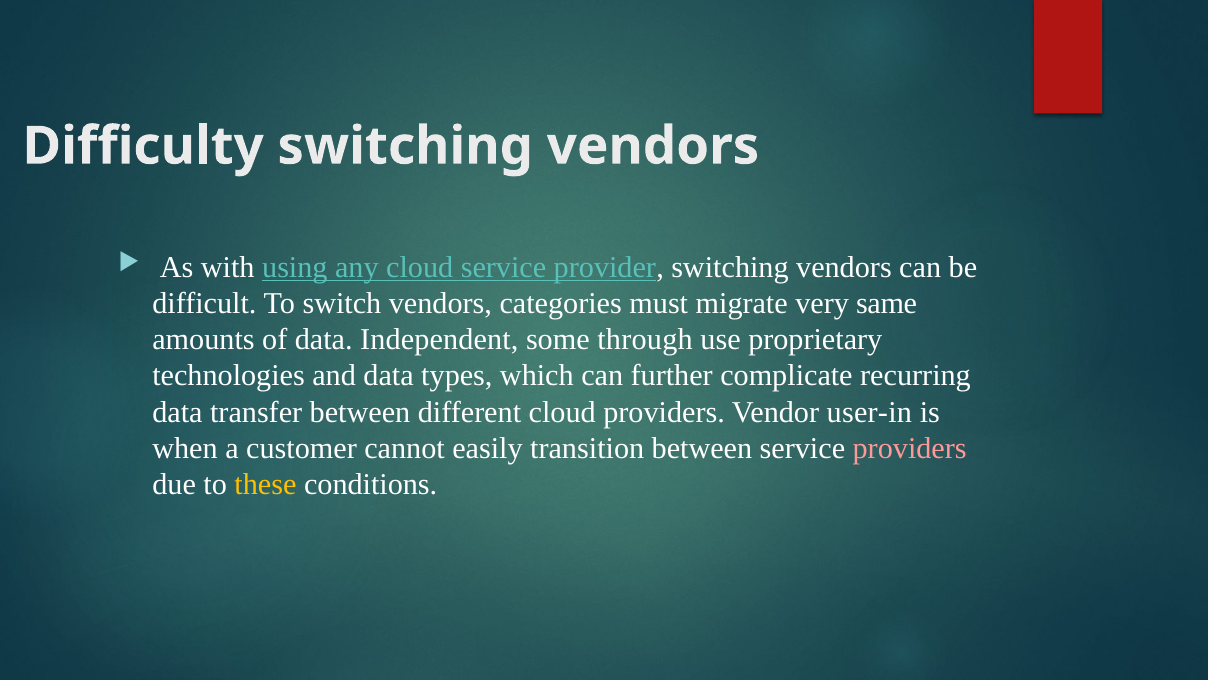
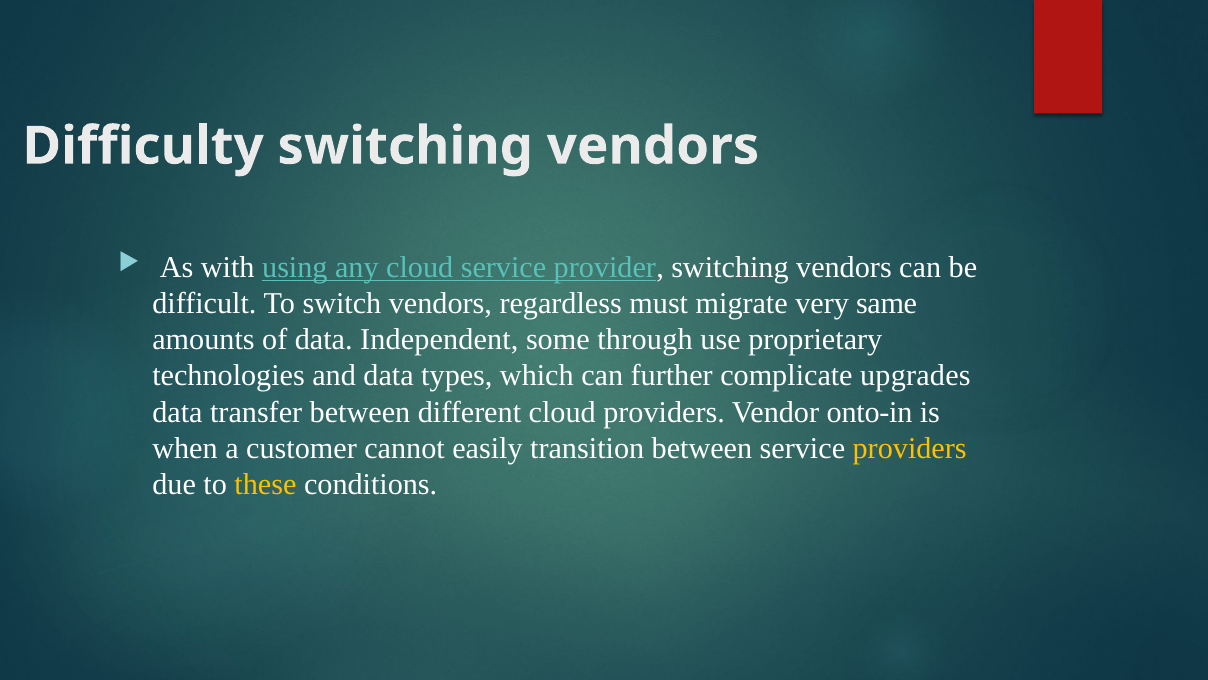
categories: categories -> regardless
recurring: recurring -> upgrades
user-in: user-in -> onto-in
providers at (910, 448) colour: pink -> yellow
